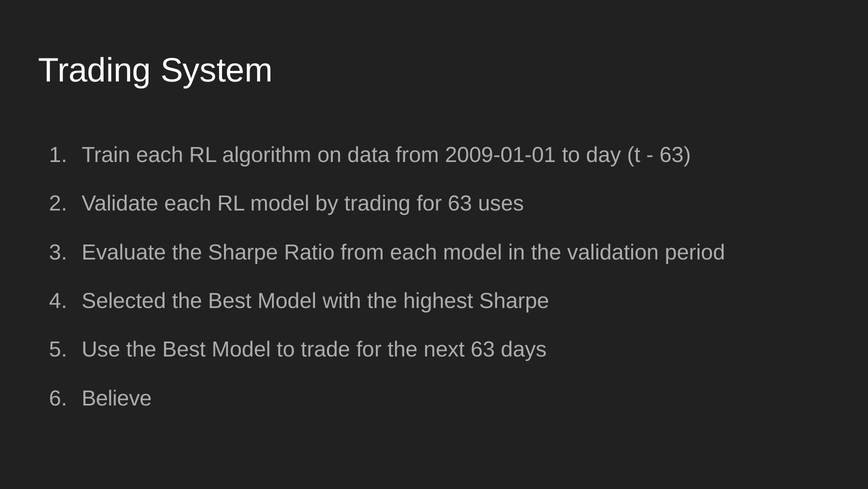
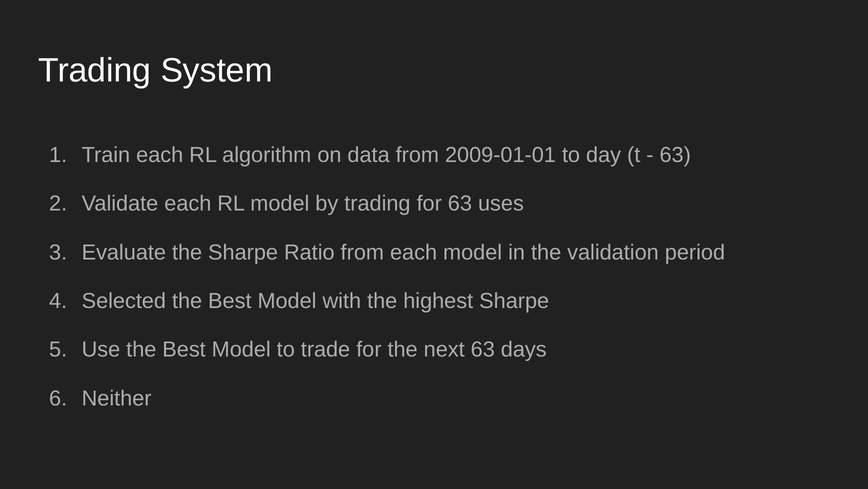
Believe: Believe -> Neither
